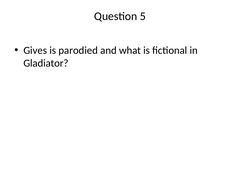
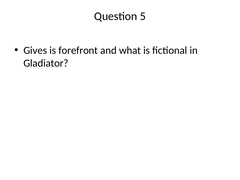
parodied: parodied -> forefront
